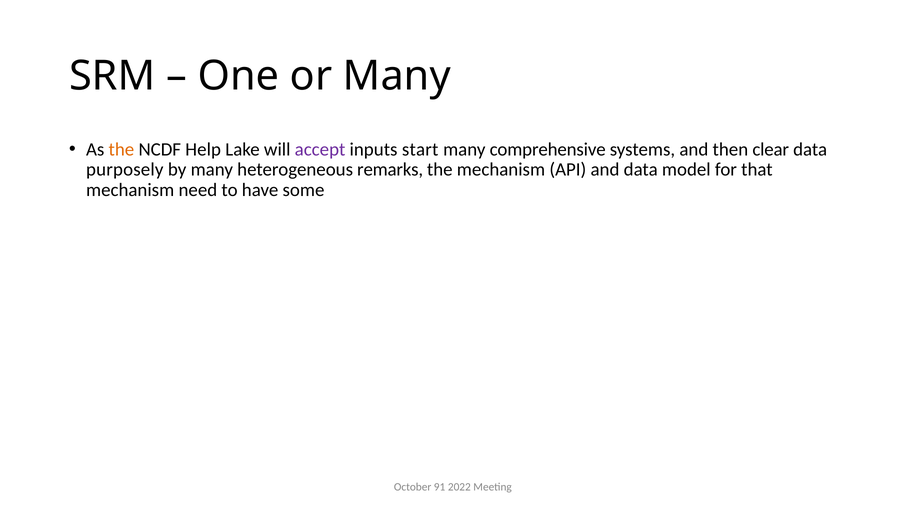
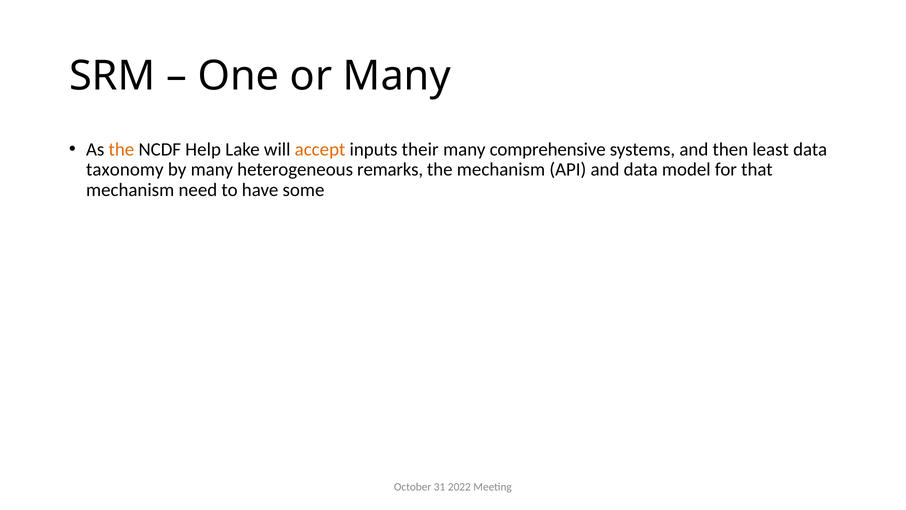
accept colour: purple -> orange
start: start -> their
clear: clear -> least
purposely: purposely -> taxonomy
91: 91 -> 31
